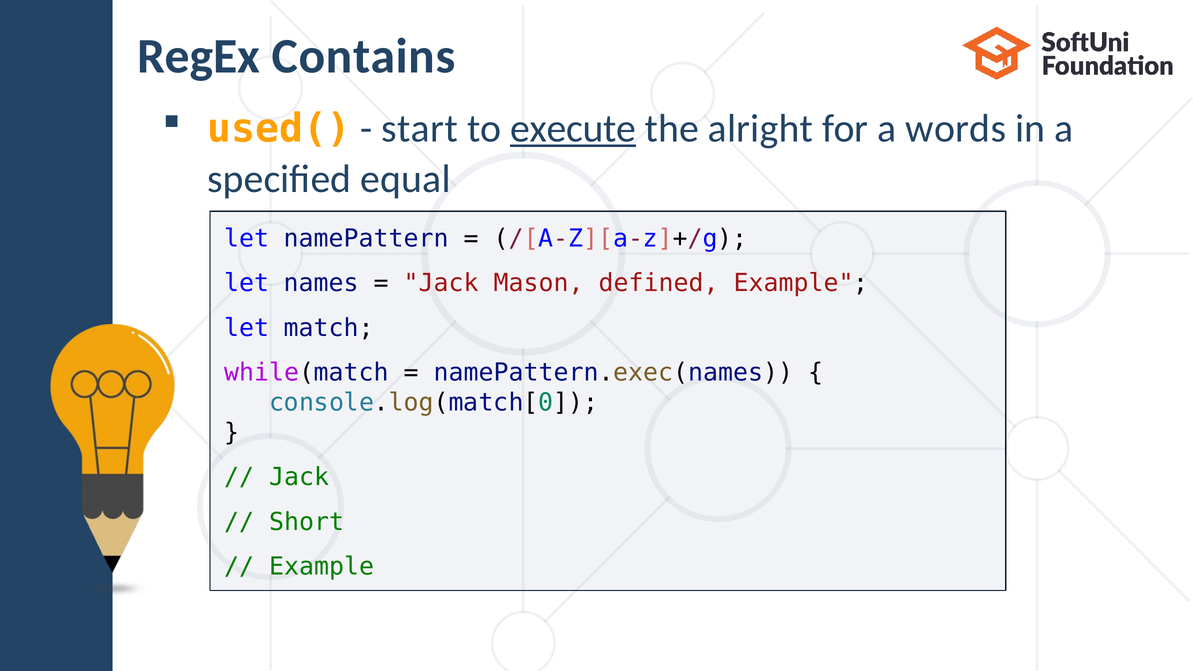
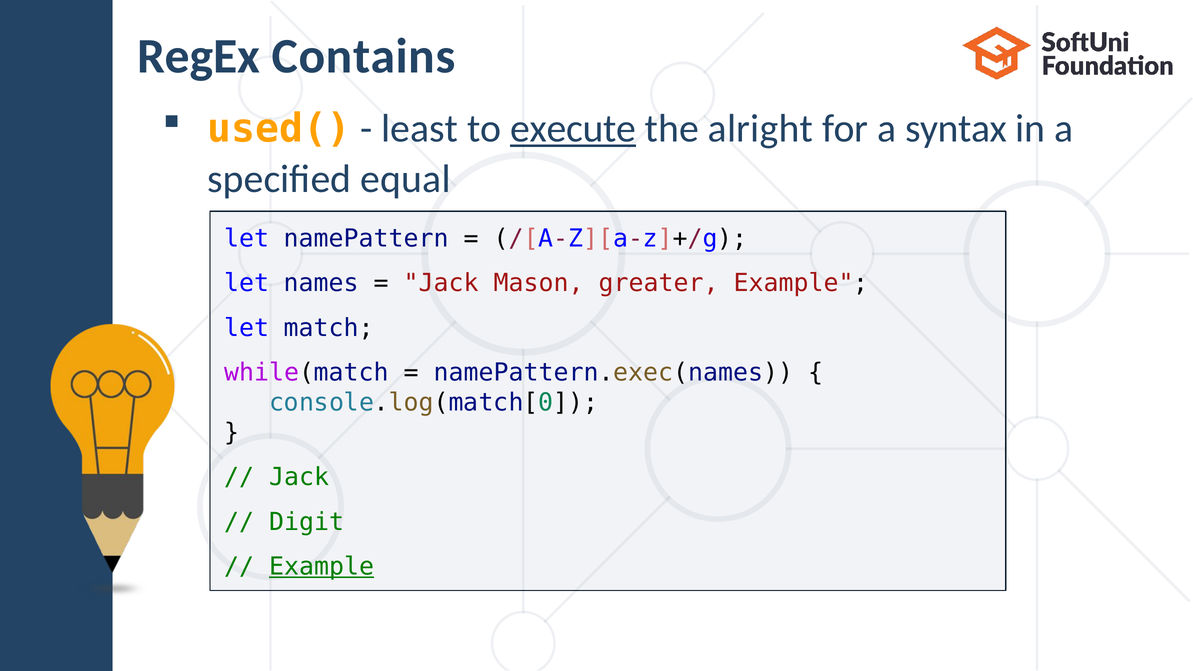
start: start -> least
words: words -> syntax
defined: defined -> greater
Short: Short -> Digit
Example at (322, 567) underline: none -> present
